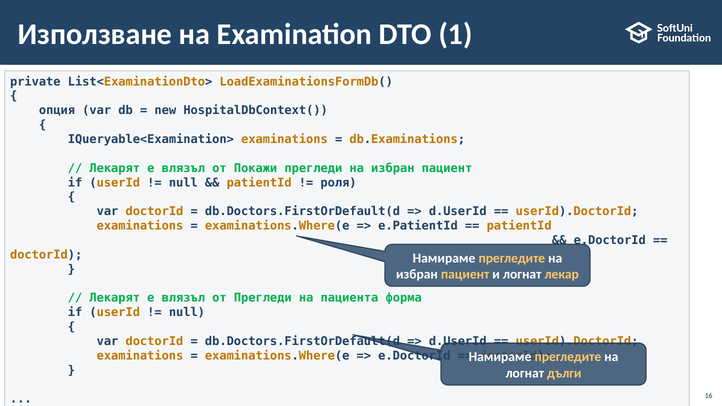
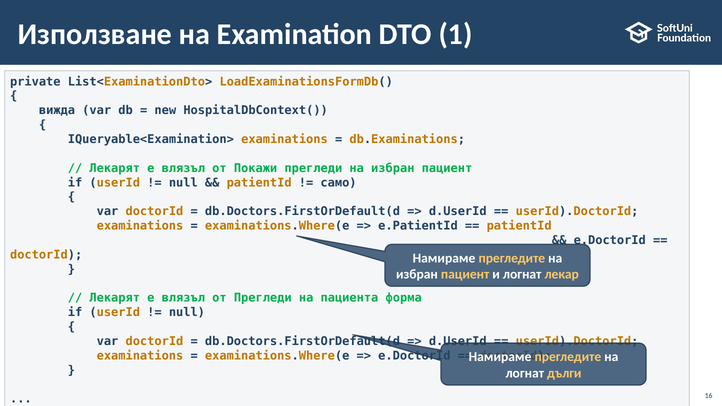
опция: опция -> вижда
роля: роля -> само
